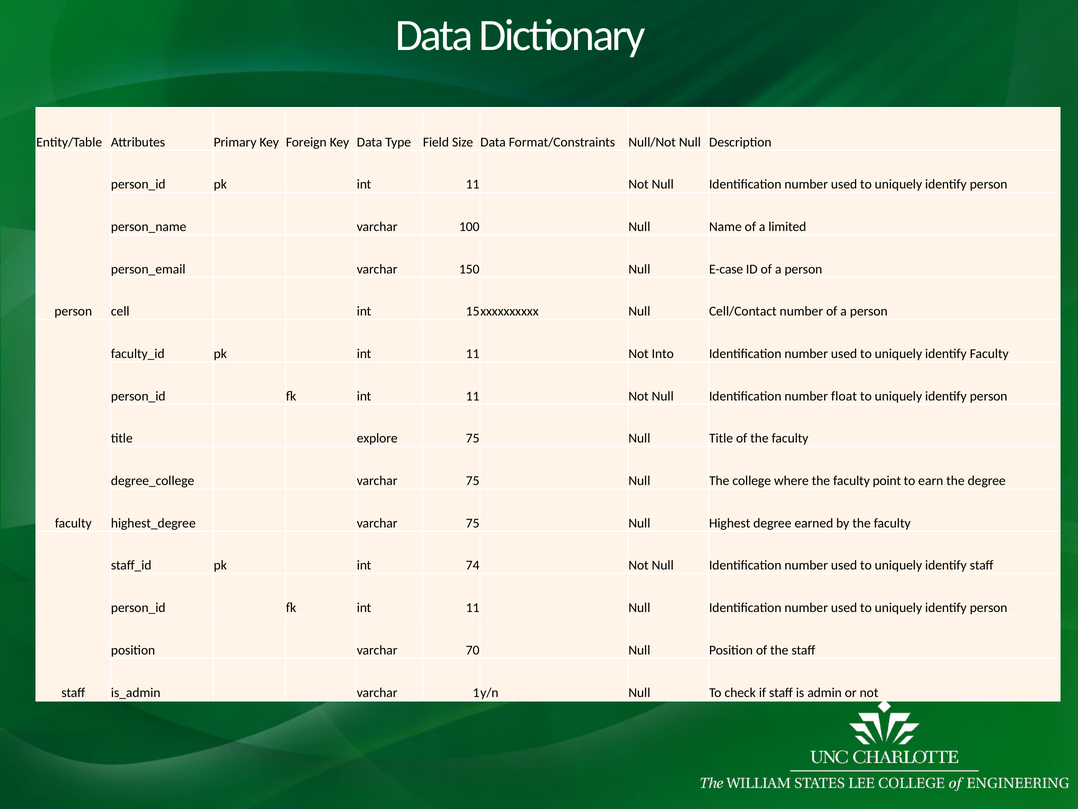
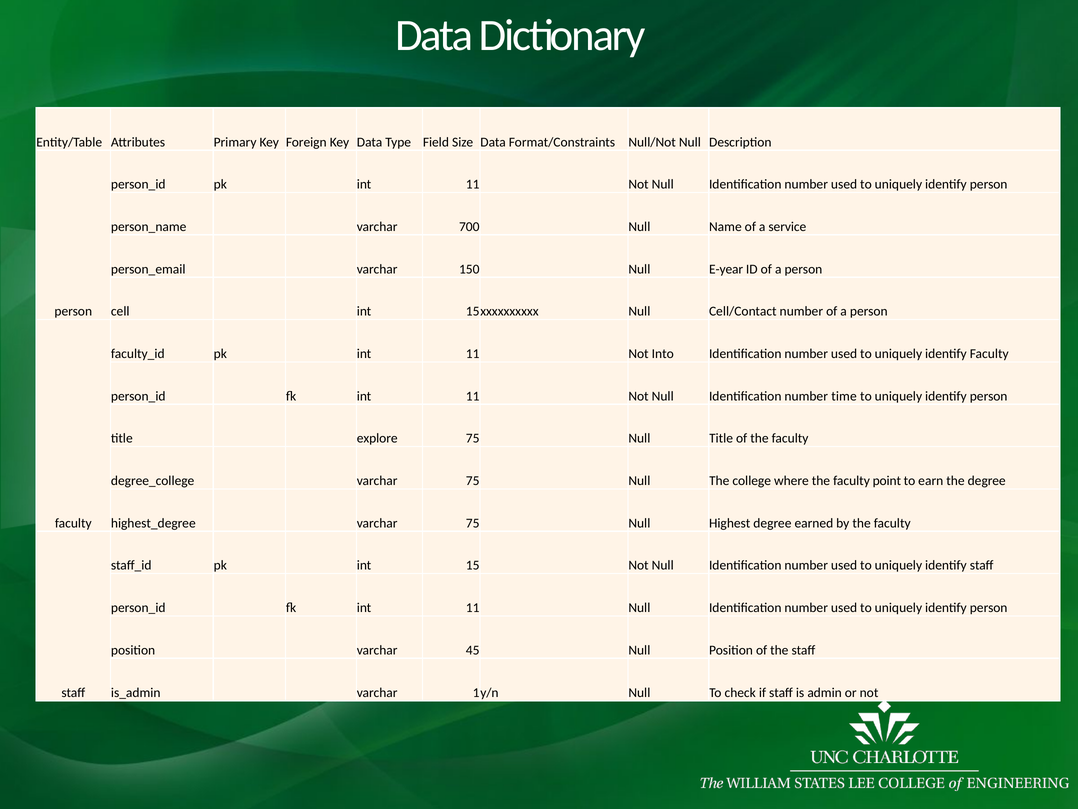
100: 100 -> 700
limited: limited -> service
E-case: E-case -> E-year
float: float -> time
74: 74 -> 15
70: 70 -> 45
